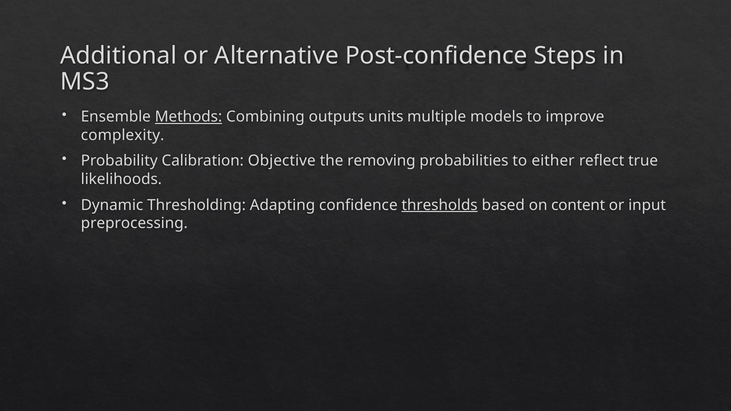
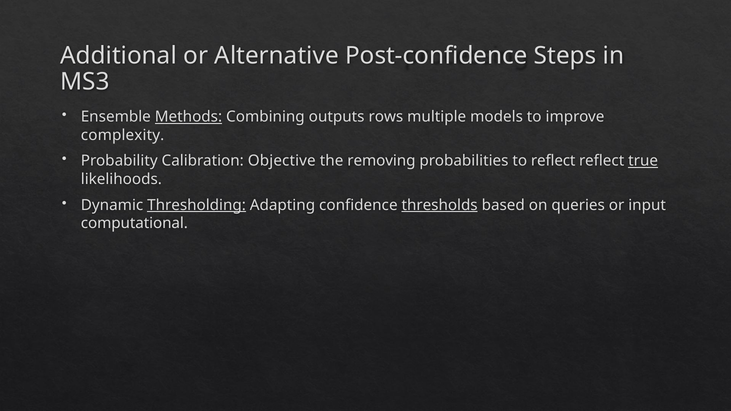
units: units -> rows
to either: either -> reflect
true underline: none -> present
Thresholding underline: none -> present
content: content -> queries
preprocessing: preprocessing -> computational
